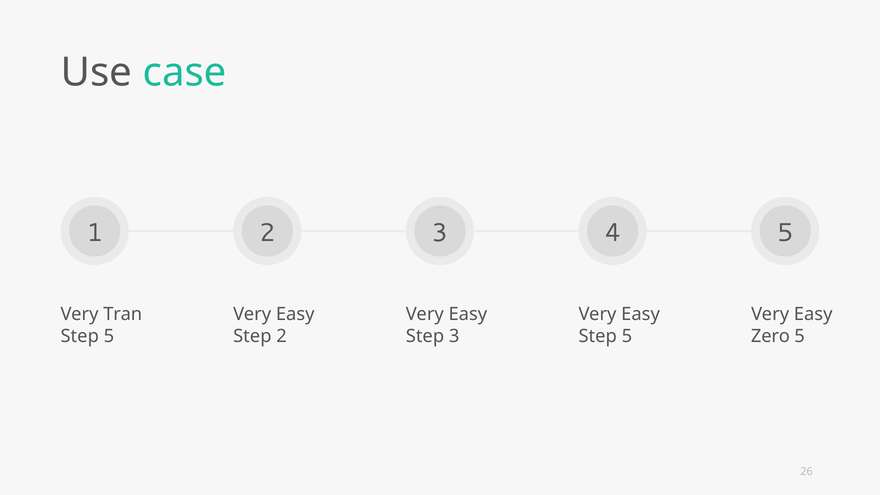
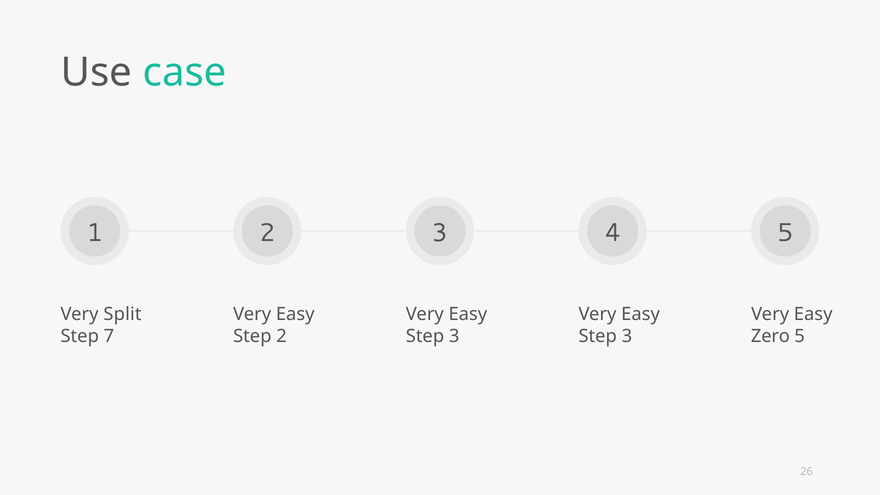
Tran: Tran -> Split
5 at (109, 336): 5 -> 7
5 at (627, 336): 5 -> 3
